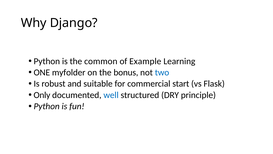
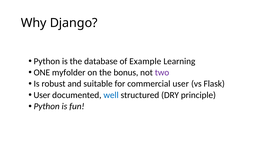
common: common -> database
two colour: blue -> purple
commercial start: start -> user
Only at (42, 95): Only -> User
